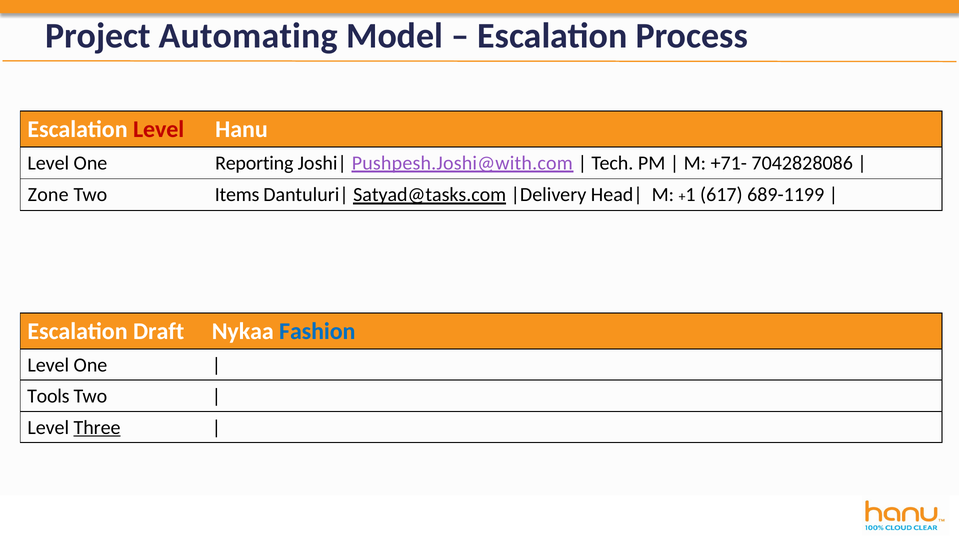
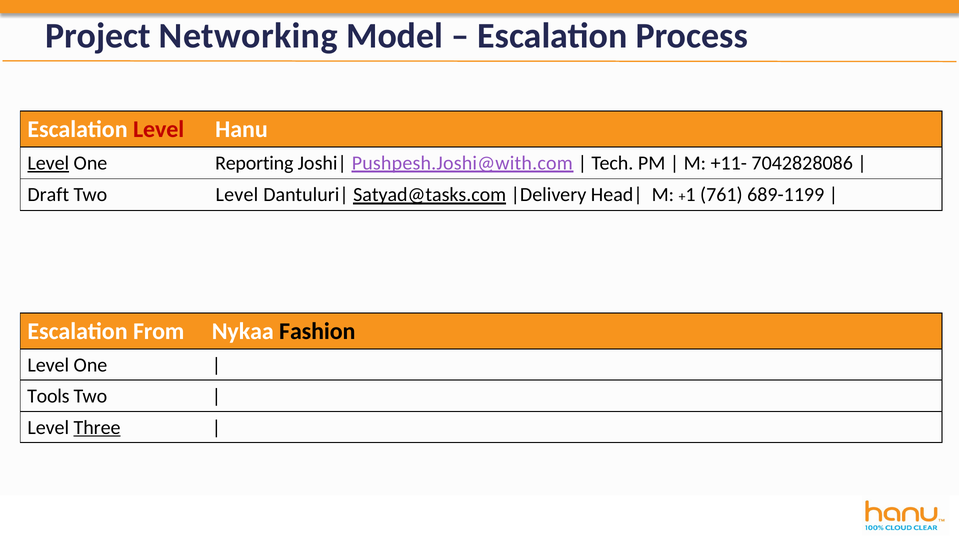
Automating: Automating -> Networking
Level at (48, 163) underline: none -> present
+71-: +71- -> +11-
Zone: Zone -> Draft
Two Items: Items -> Level
617: 617 -> 761
Draft: Draft -> From
Fashion colour: blue -> black
